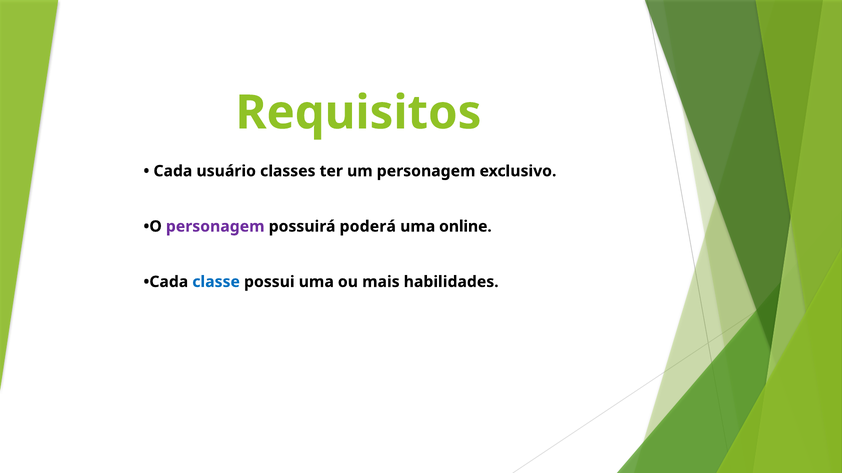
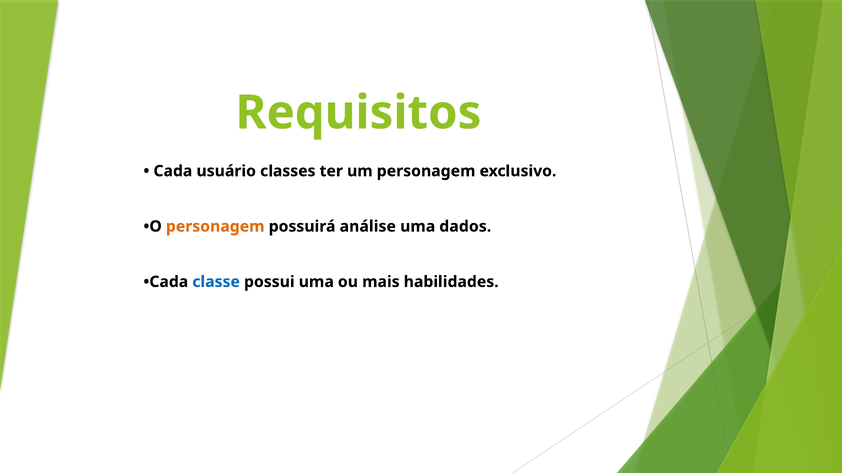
personagem at (215, 227) colour: purple -> orange
poderá: poderá -> análise
online: online -> dados
